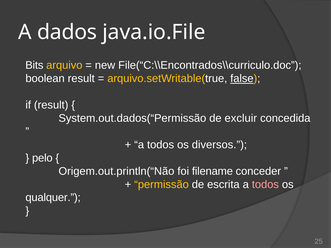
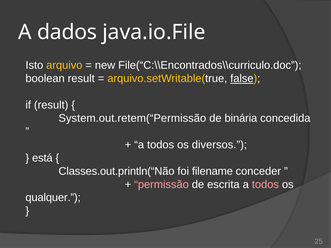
Bits: Bits -> Isto
System.out.dados(“Permissão: System.out.dados(“Permissão -> System.out.retem(“Permissão
excluir: excluir -> binária
pelo: pelo -> está
Origem.out.println(“Não: Origem.out.println(“Não -> Classes.out.println(“Não
permissão colour: yellow -> pink
